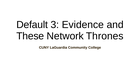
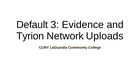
These: These -> Tyrion
Thrones: Thrones -> Uploads
